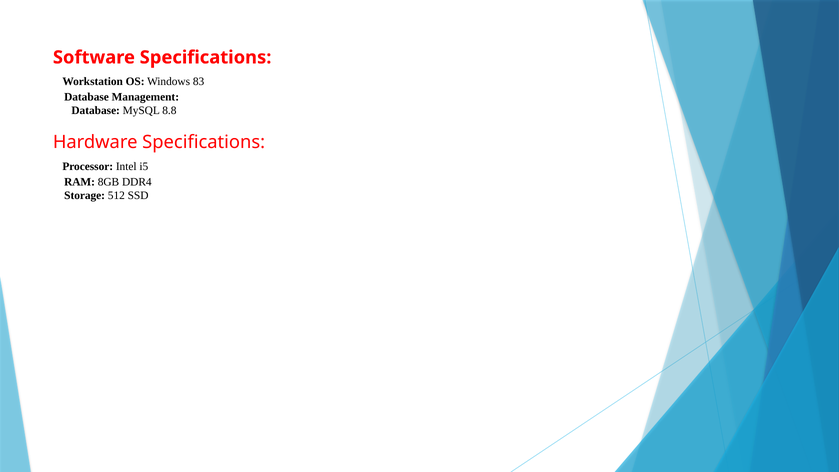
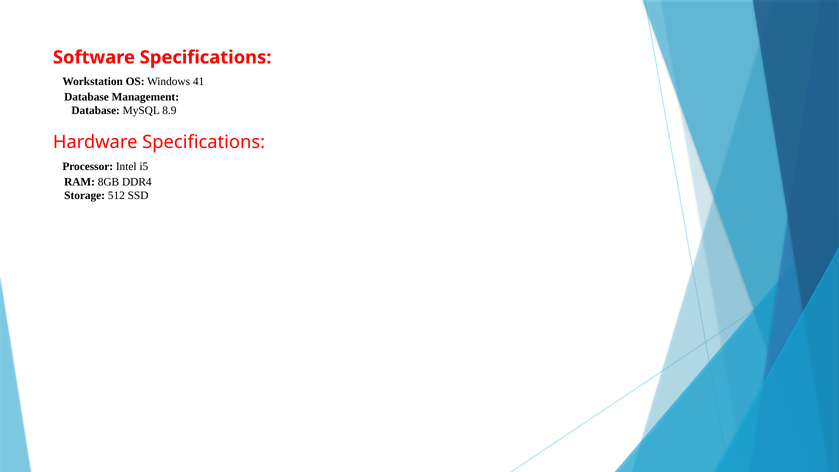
83: 83 -> 41
8.8: 8.8 -> 8.9
